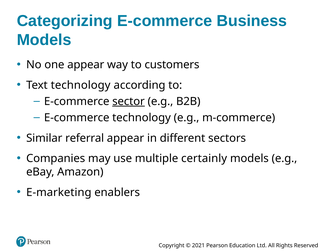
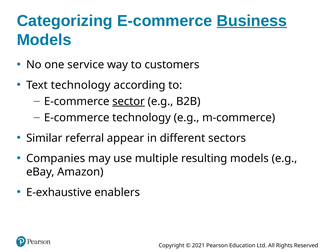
Business underline: none -> present
one appear: appear -> service
certainly: certainly -> resulting
E-marketing: E-marketing -> E-exhaustive
